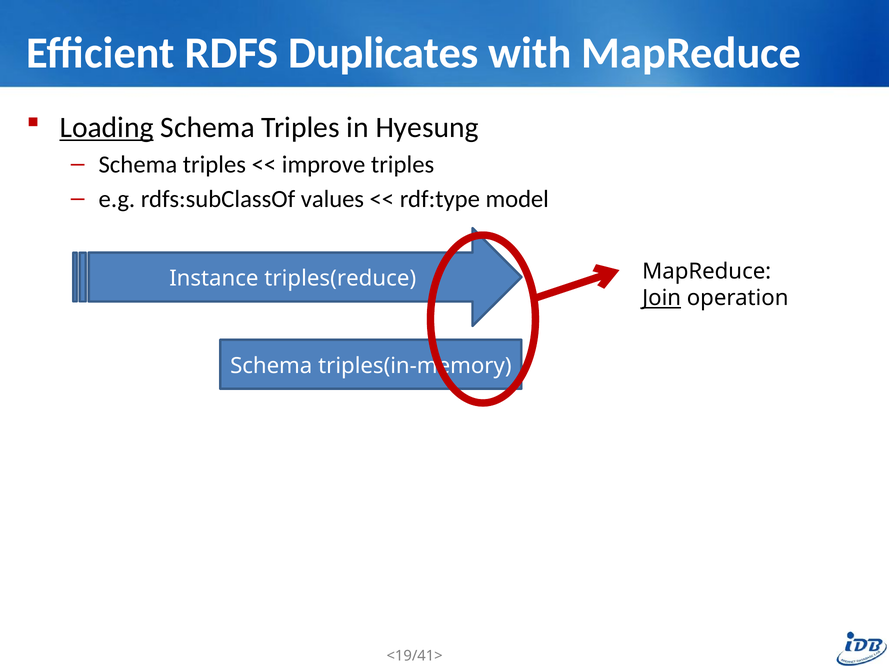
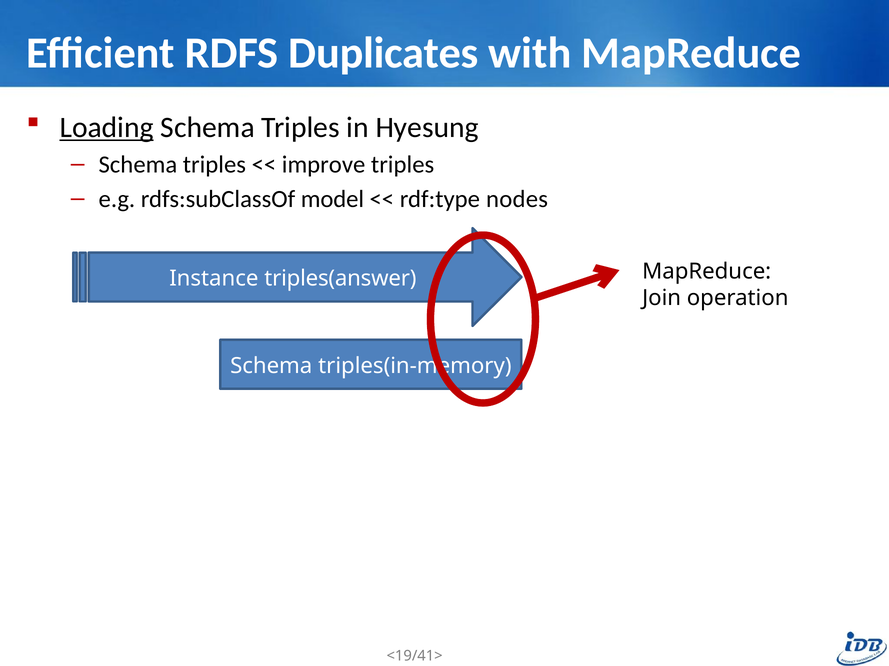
values: values -> model
model: model -> nodes
triples(reduce: triples(reduce -> triples(answer
Join underline: present -> none
